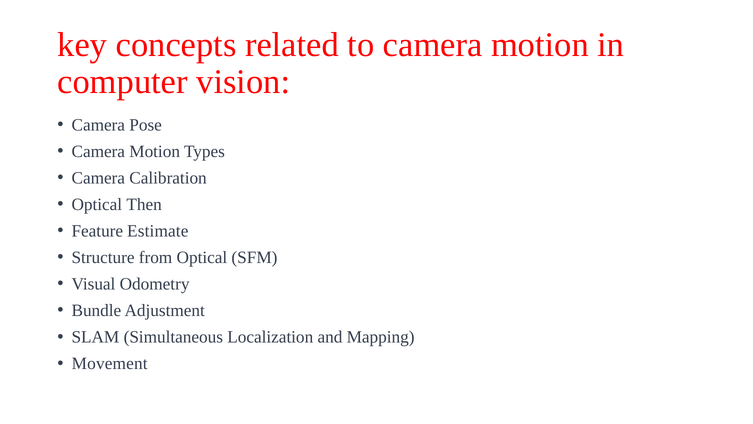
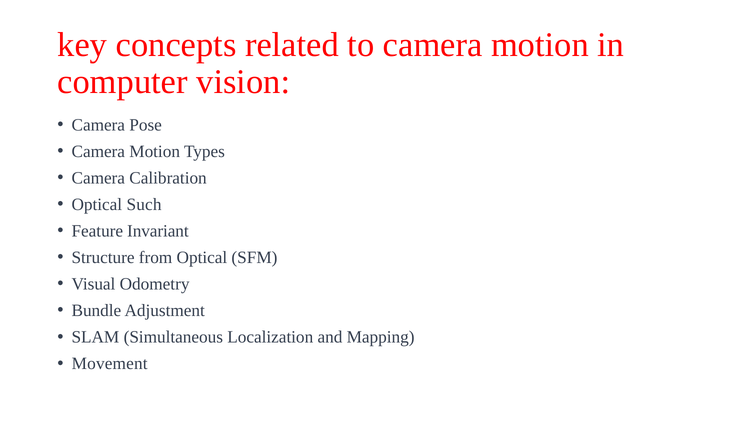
Then: Then -> Such
Estimate: Estimate -> Invariant
